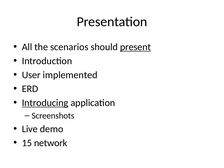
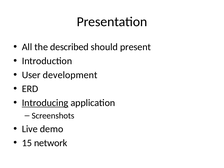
scenarios: scenarios -> described
present underline: present -> none
implemented: implemented -> development
